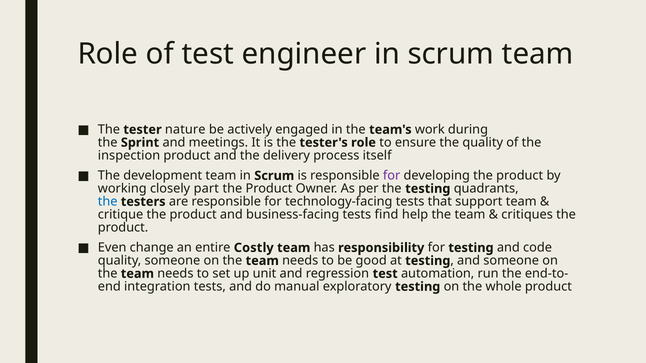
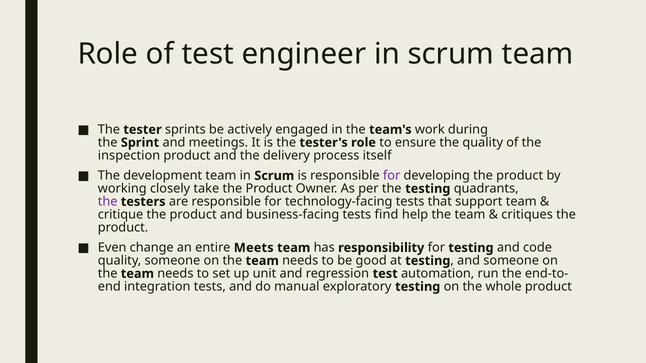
nature: nature -> sprints
part: part -> take
the at (108, 202) colour: blue -> purple
Costly: Costly -> Meets
